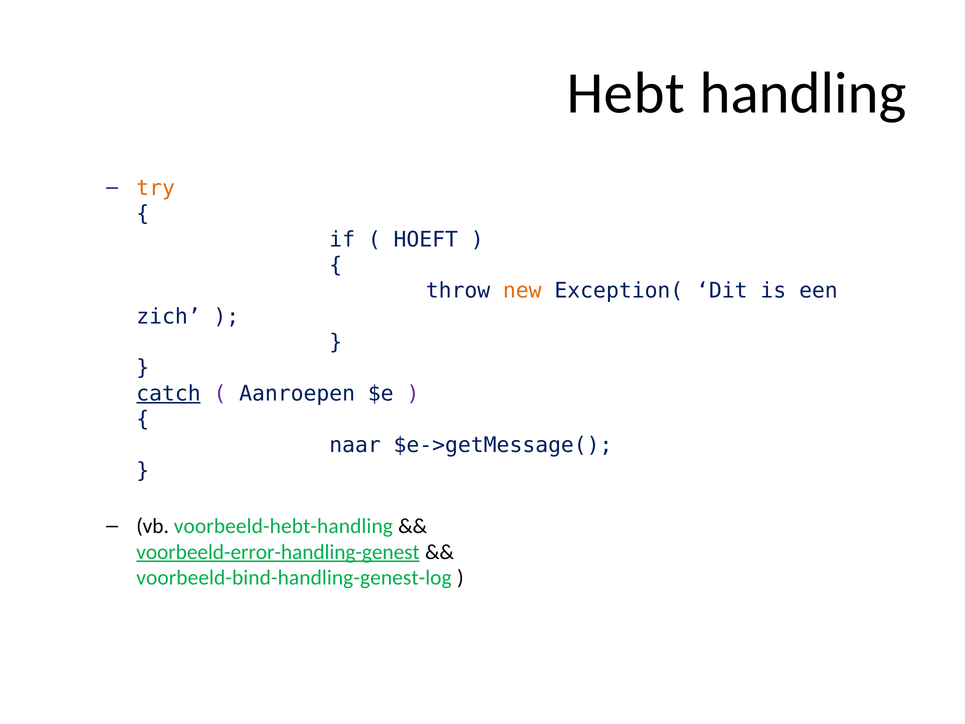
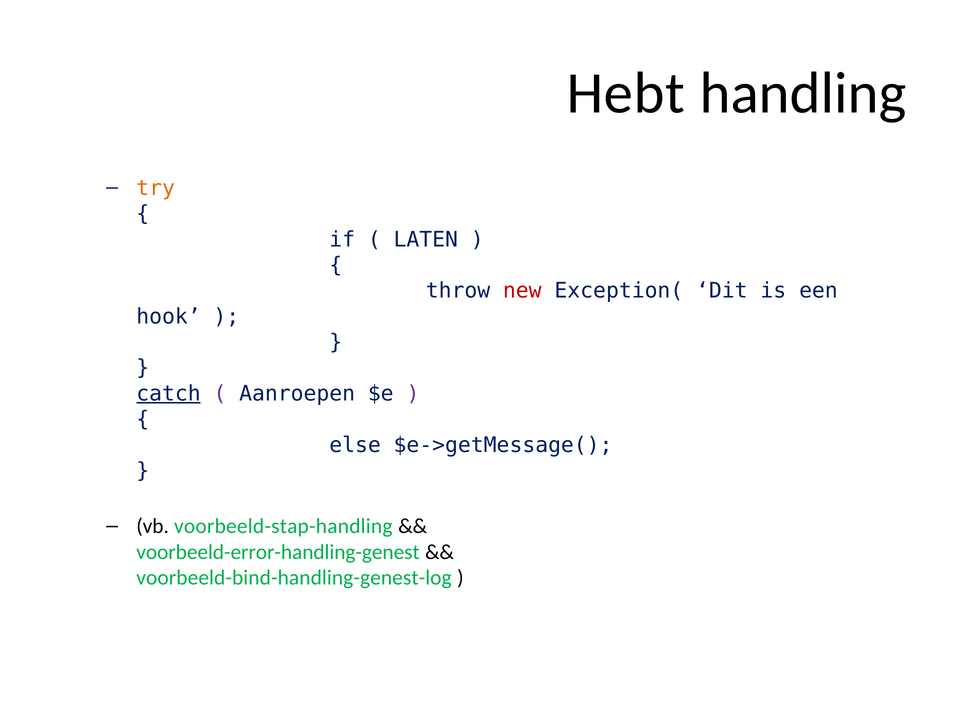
HOEFT: HOEFT -> LATEN
new colour: orange -> red
zich: zich -> hook
naar: naar -> else
voorbeeld-hebt-handling: voorbeeld-hebt-handling -> voorbeeld-stap-handling
voorbeeld-error-handling-genest underline: present -> none
